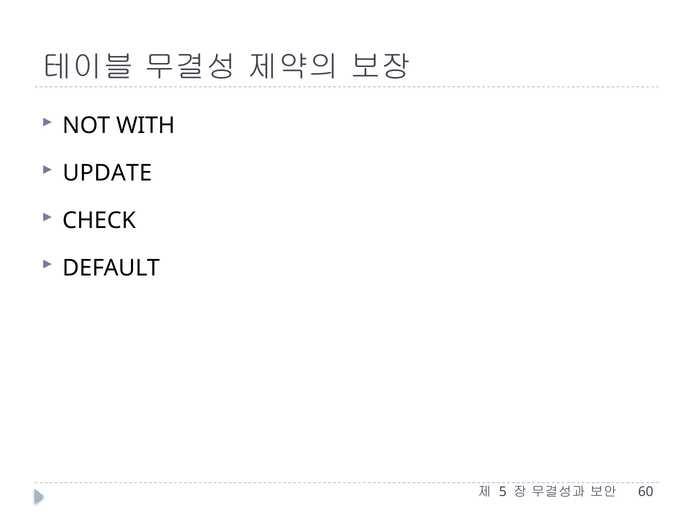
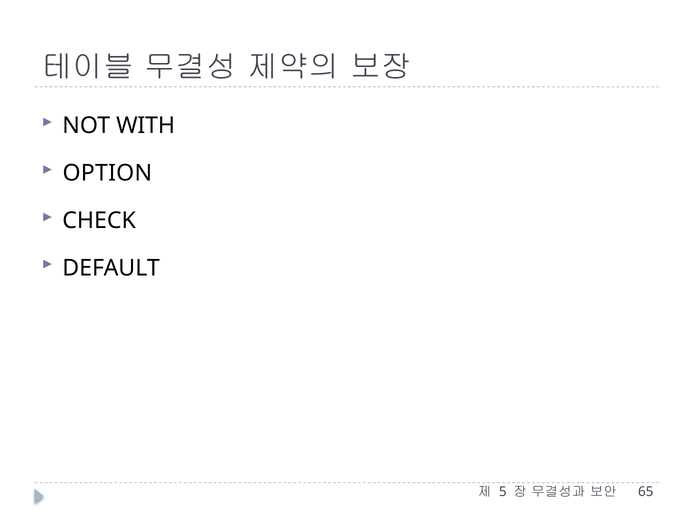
UPDATE: UPDATE -> OPTION
60: 60 -> 65
